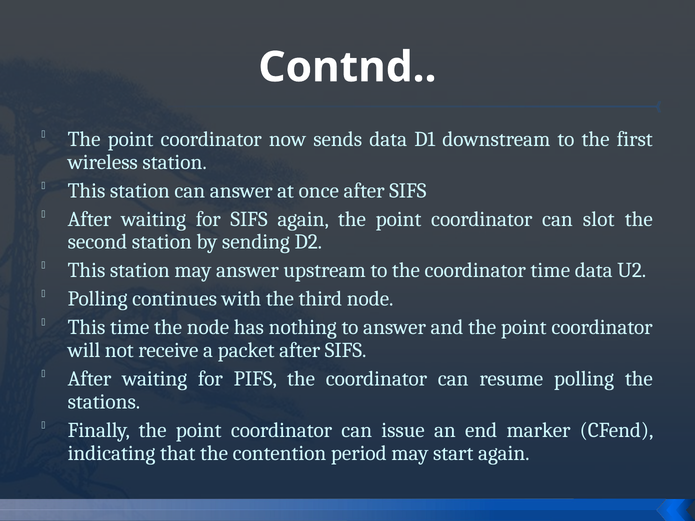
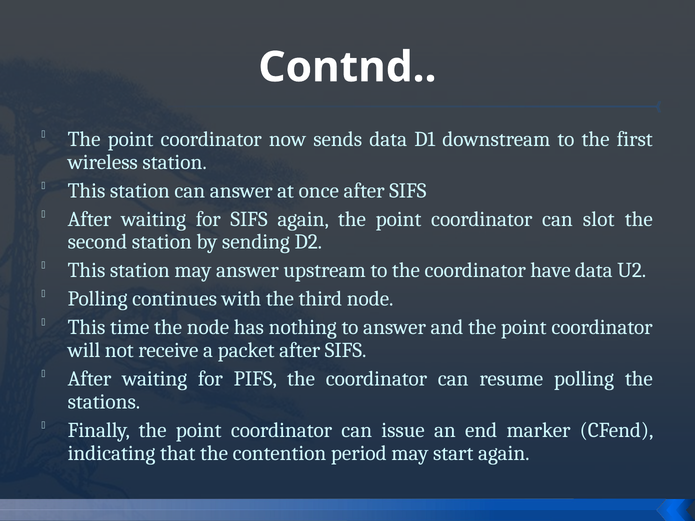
coordinator time: time -> have
